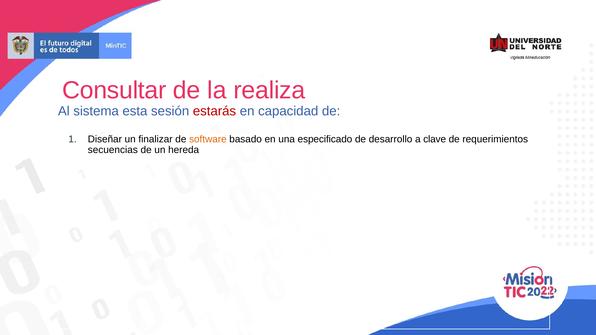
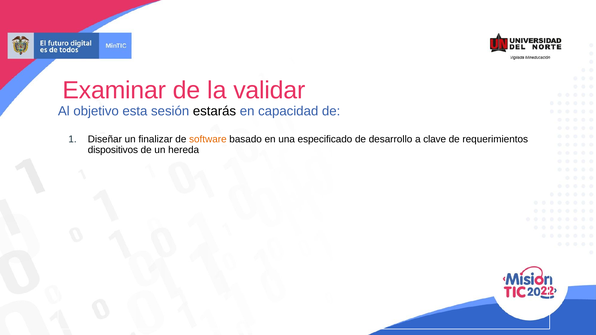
Consultar: Consultar -> Examinar
realiza: realiza -> validar
sistema: sistema -> objetivo
estarás colour: red -> black
secuencias: secuencias -> dispositivos
